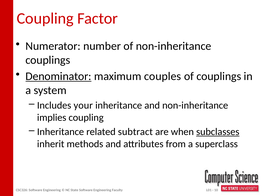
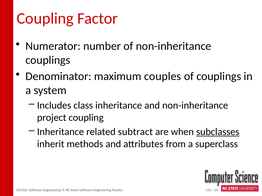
Denominator underline: present -> none
your: your -> class
implies: implies -> project
